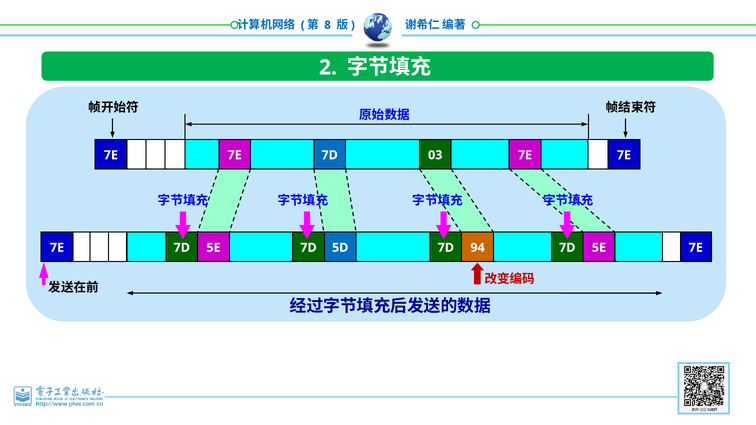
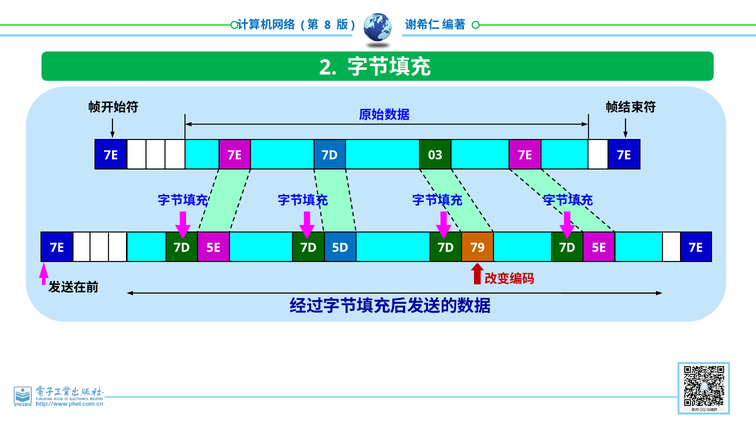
94: 94 -> 79
